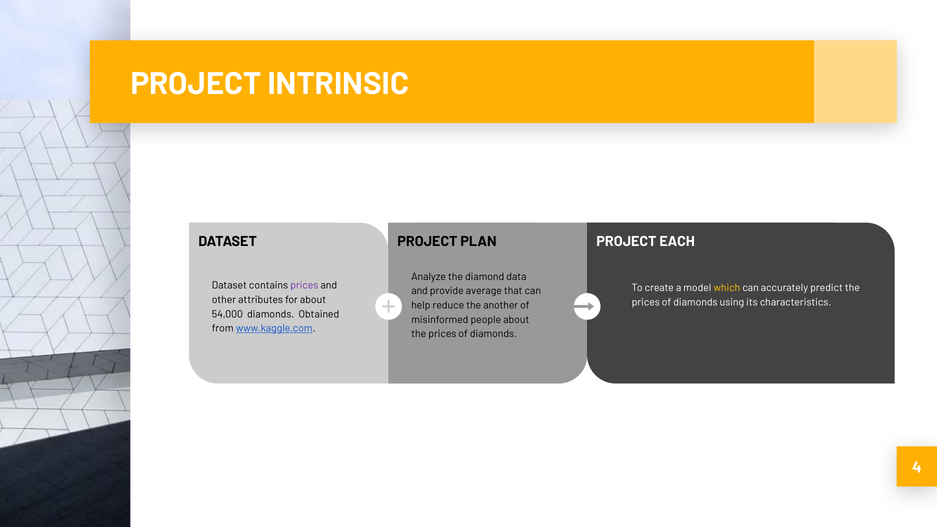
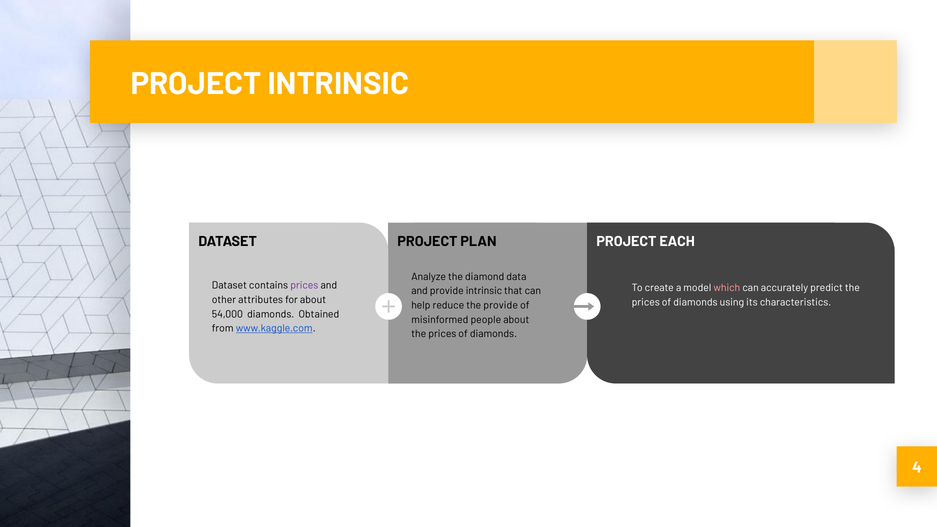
which colour: yellow -> pink
provide average: average -> intrinsic
the another: another -> provide
